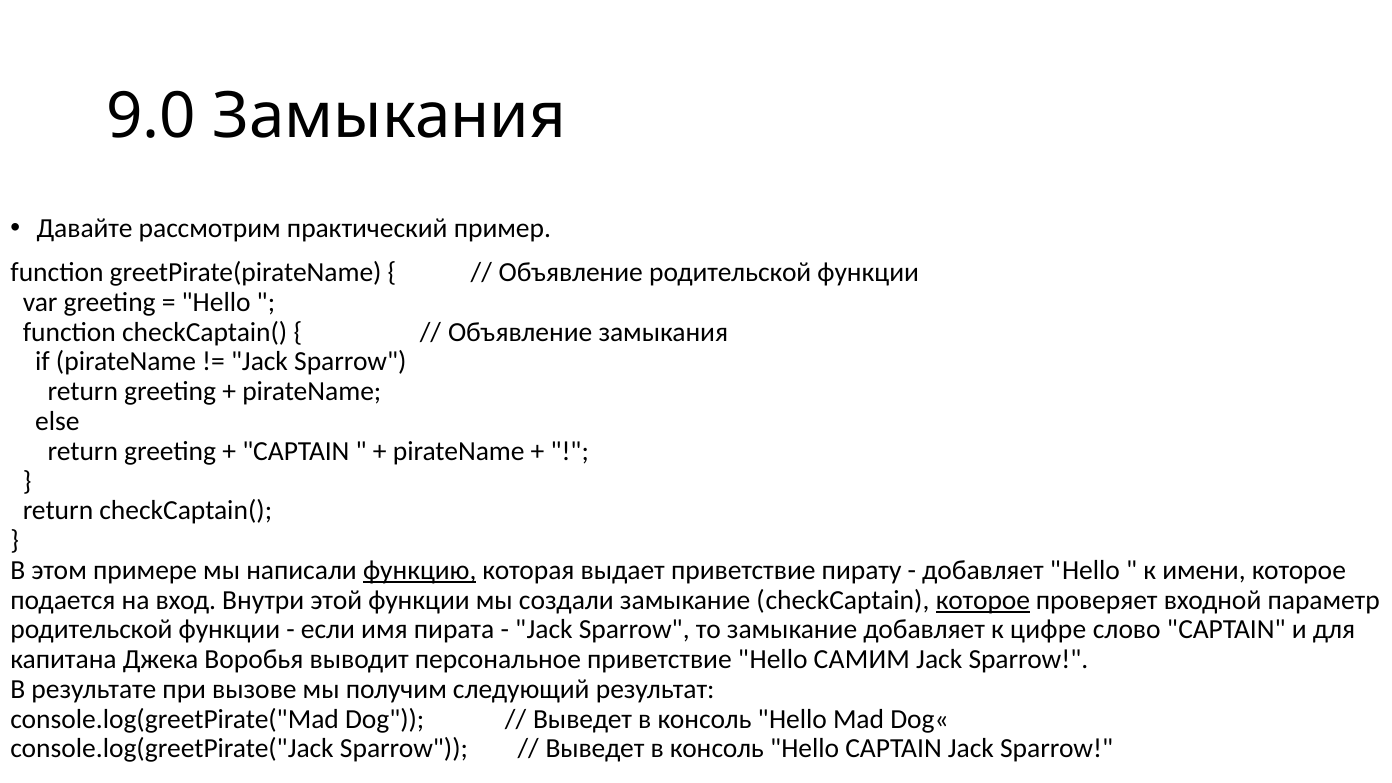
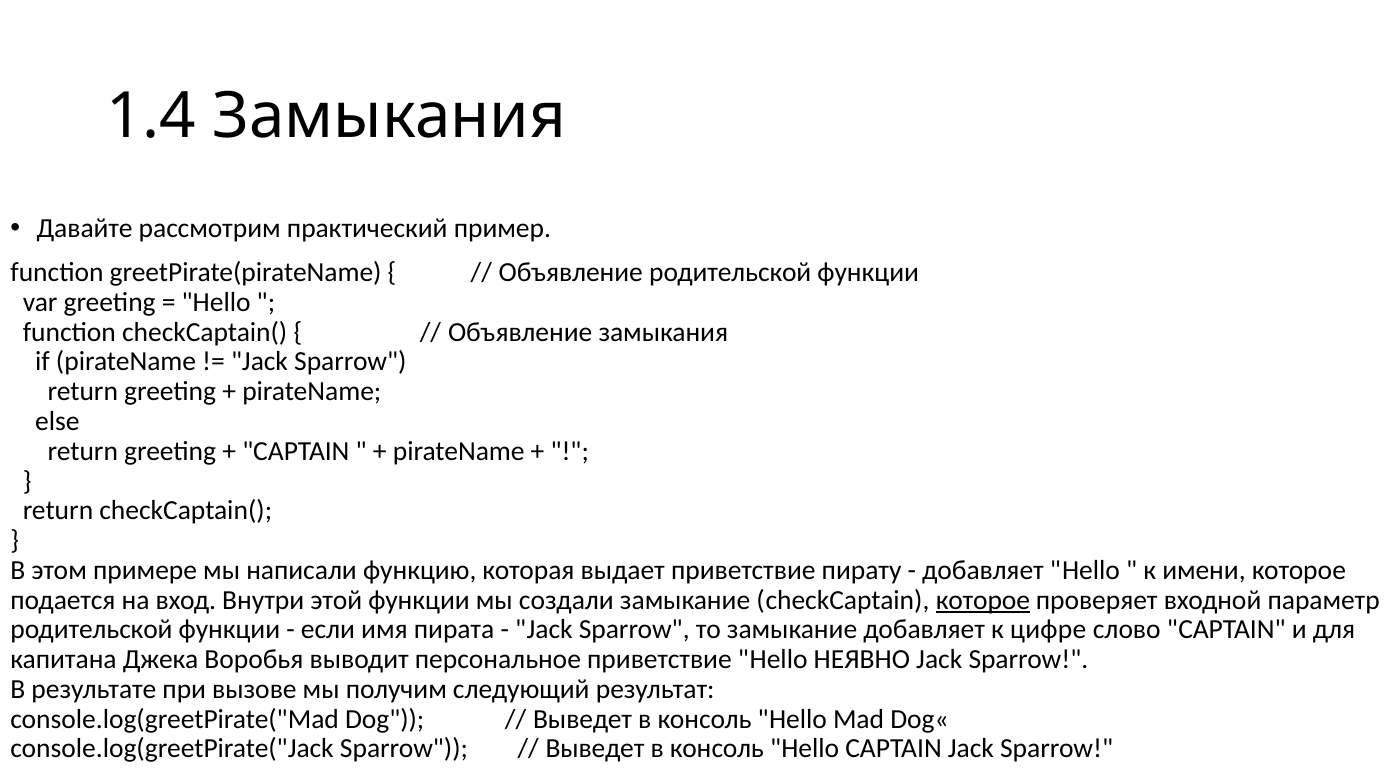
9.0: 9.0 -> 1.4
функцию underline: present -> none
САМИМ: САМИМ -> НЕЯВНО
